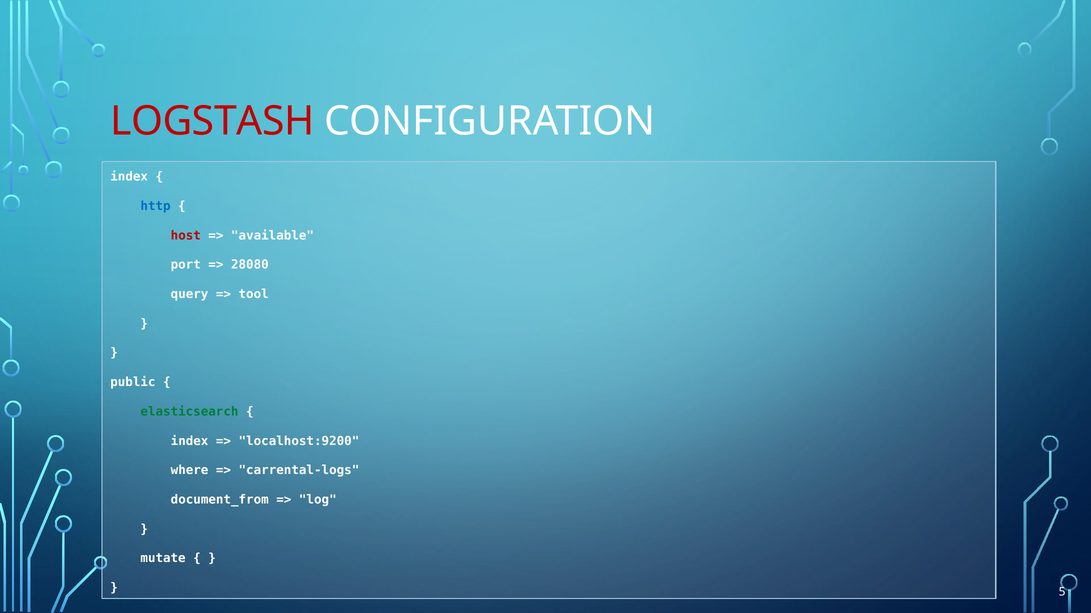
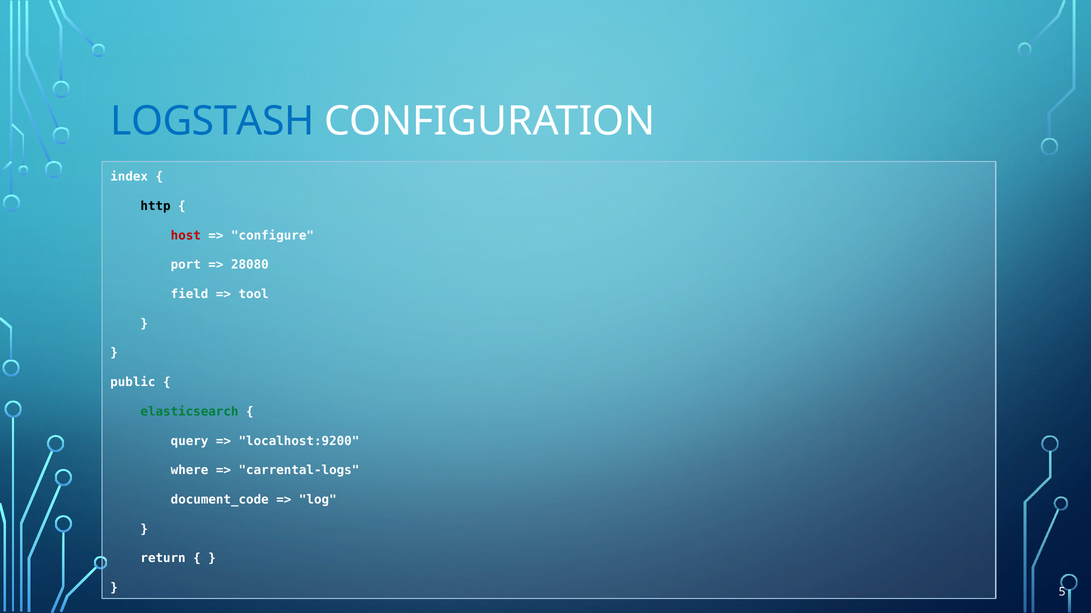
LOGSTASH colour: red -> blue
http colour: blue -> black
available: available -> configure
query: query -> field
index at (190, 441): index -> query
document_from: document_from -> document_code
mutate: mutate -> return
